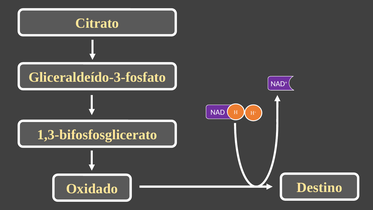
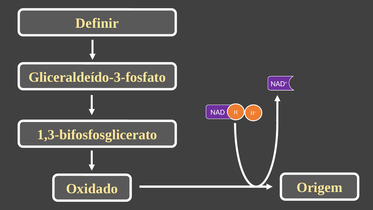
Citrato: Citrato -> Definir
Destino: Destino -> Origem
